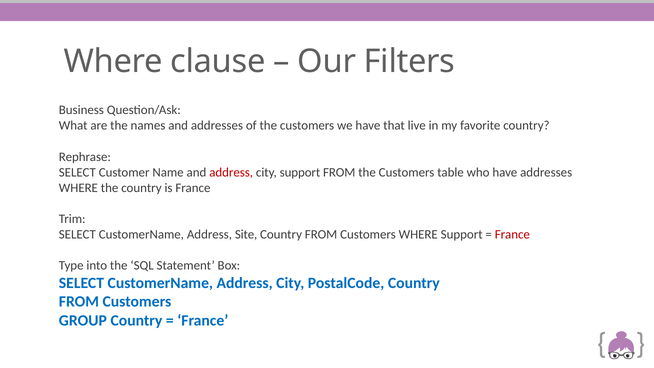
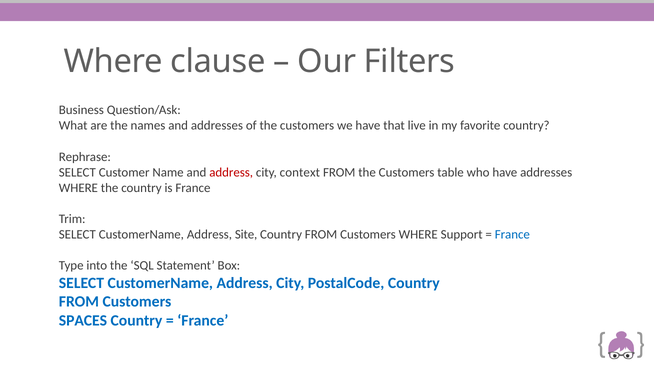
city support: support -> context
France at (512, 234) colour: red -> blue
GROUP: GROUP -> SPACES
